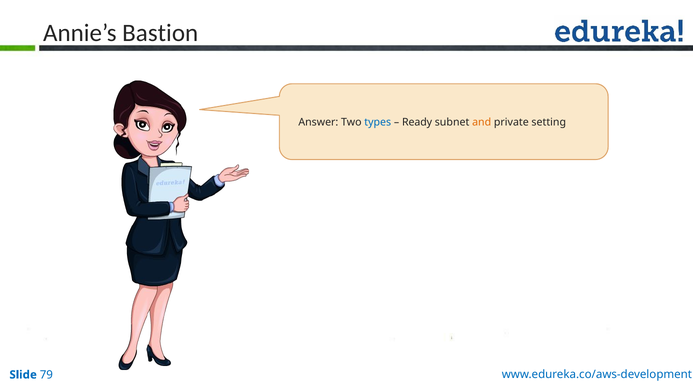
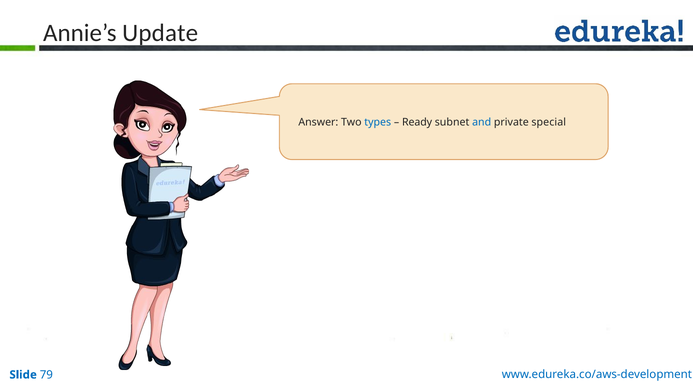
Bastion: Bastion -> Update
and colour: orange -> blue
setting: setting -> special
